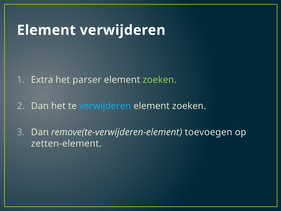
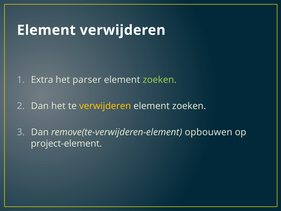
verwijderen at (105, 106) colour: light blue -> yellow
toevoegen: toevoegen -> opbouwen
zetten-element: zetten-element -> project-element
